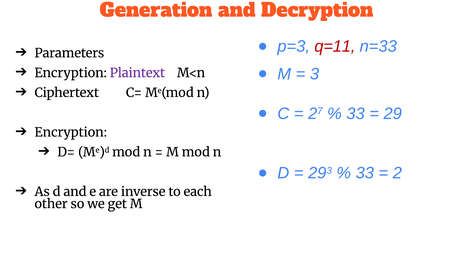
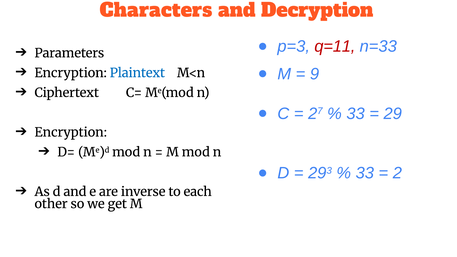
Generation: Generation -> Characters
3: 3 -> 9
Plaintext colour: purple -> blue
